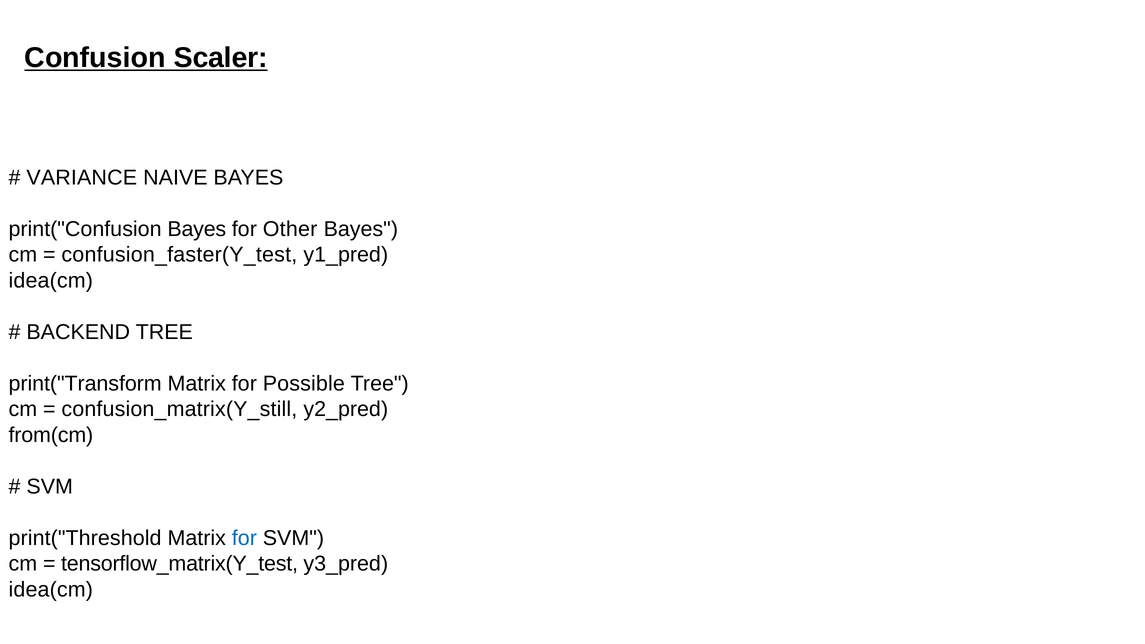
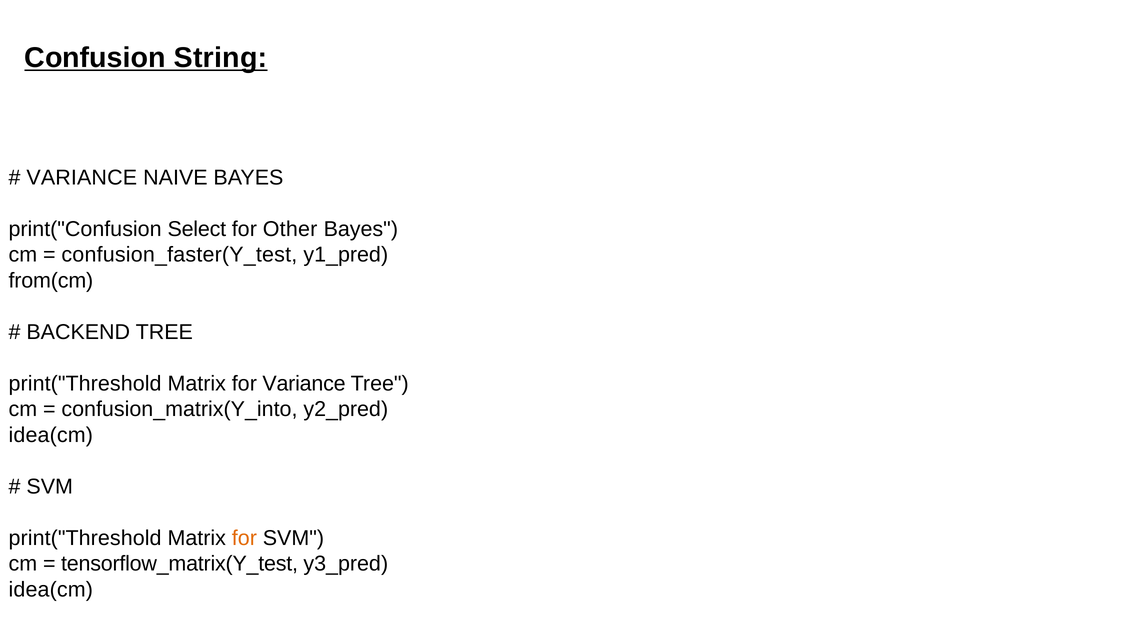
Scaler: Scaler -> String
print("Confusion Bayes: Bayes -> Select
idea(cm at (51, 280): idea(cm -> from(cm
print("Transform at (85, 384): print("Transform -> print("Threshold
for Possible: Possible -> Variance
confusion_matrix(Y_still: confusion_matrix(Y_still -> confusion_matrix(Y_into
from(cm at (51, 435): from(cm -> idea(cm
for at (244, 538) colour: blue -> orange
